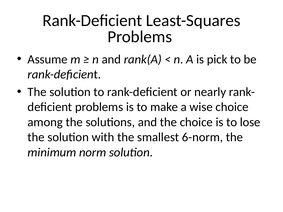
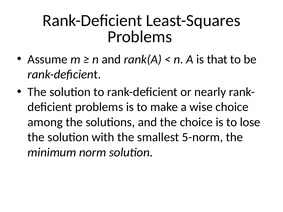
pick: pick -> that
6-norm: 6-norm -> 5-norm
